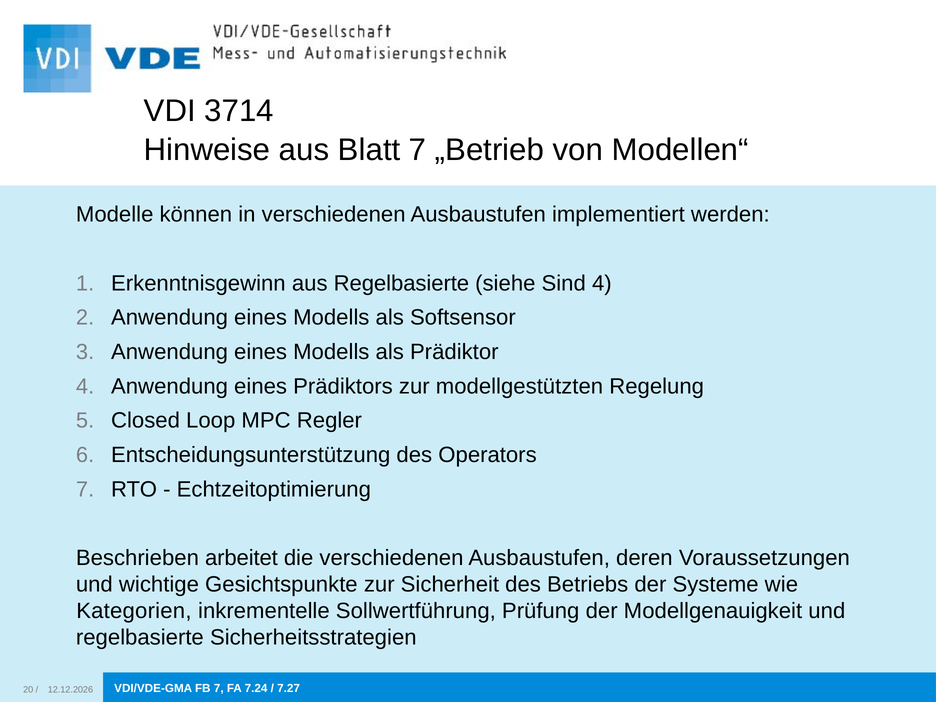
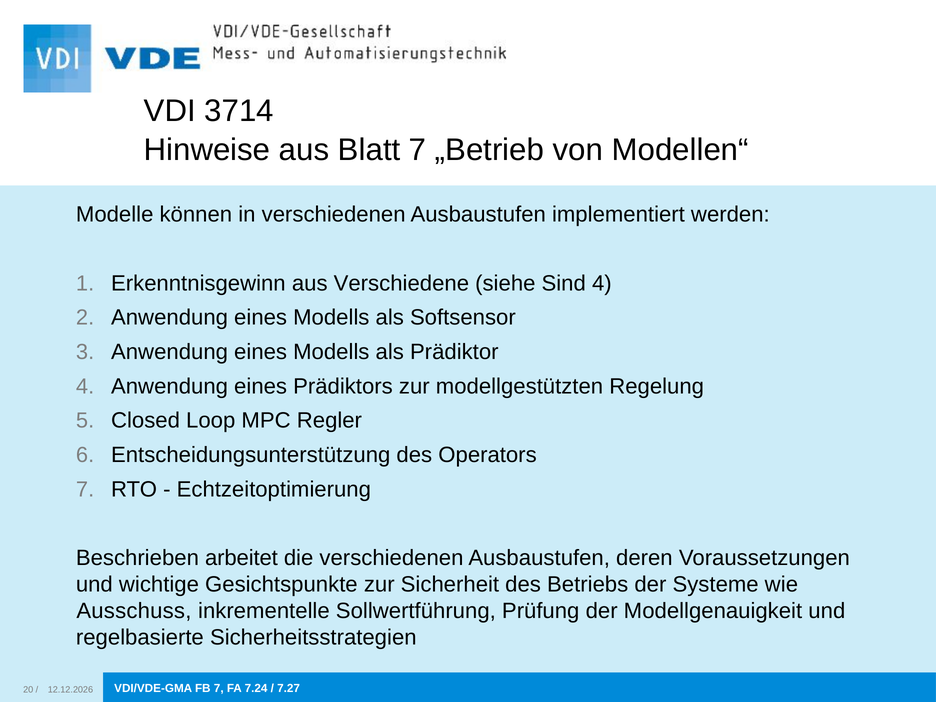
aus Regelbasierte: Regelbasierte -> Verschiedene
Kategorien: Kategorien -> Ausschuss
